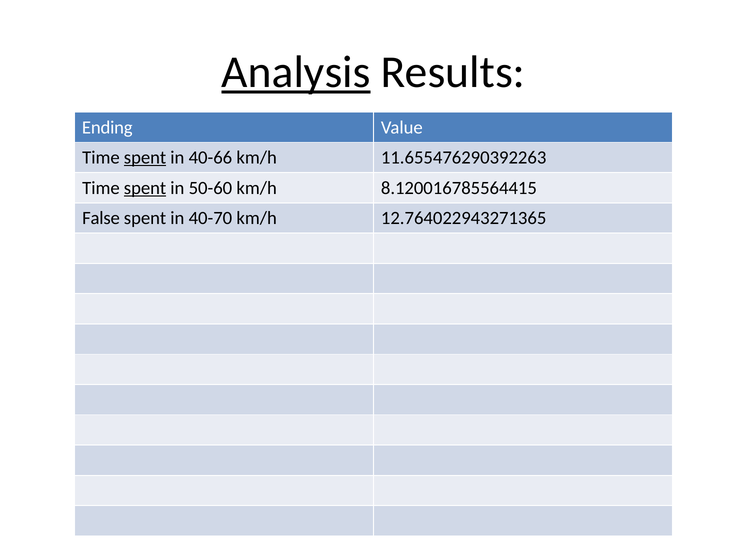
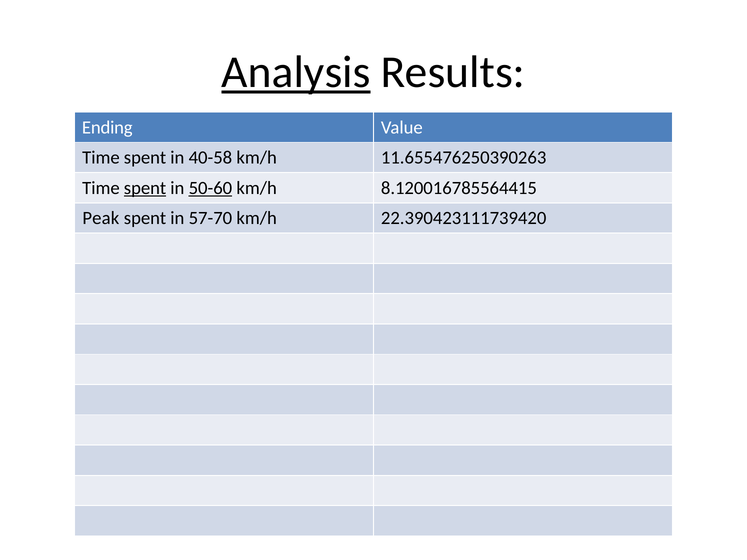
spent at (145, 158) underline: present -> none
40-66: 40-66 -> 40-58
11.655476290392263: 11.655476290392263 -> 11.655476250390263
50-60 underline: none -> present
False: False -> Peak
40-70: 40-70 -> 57-70
12.764022943271365: 12.764022943271365 -> 22.390423111739420
